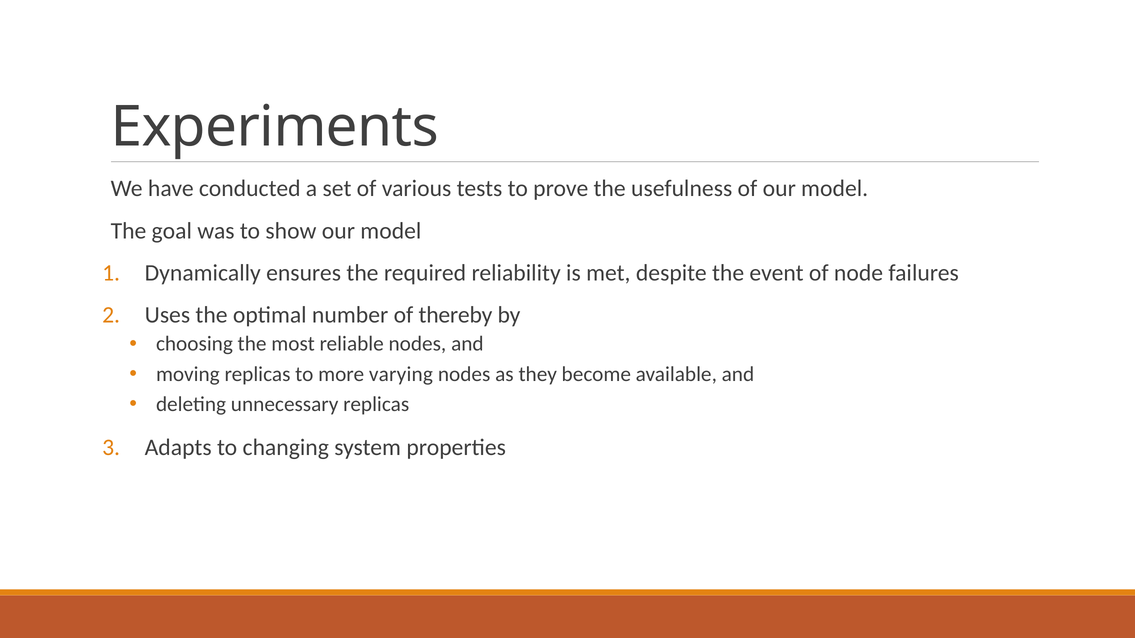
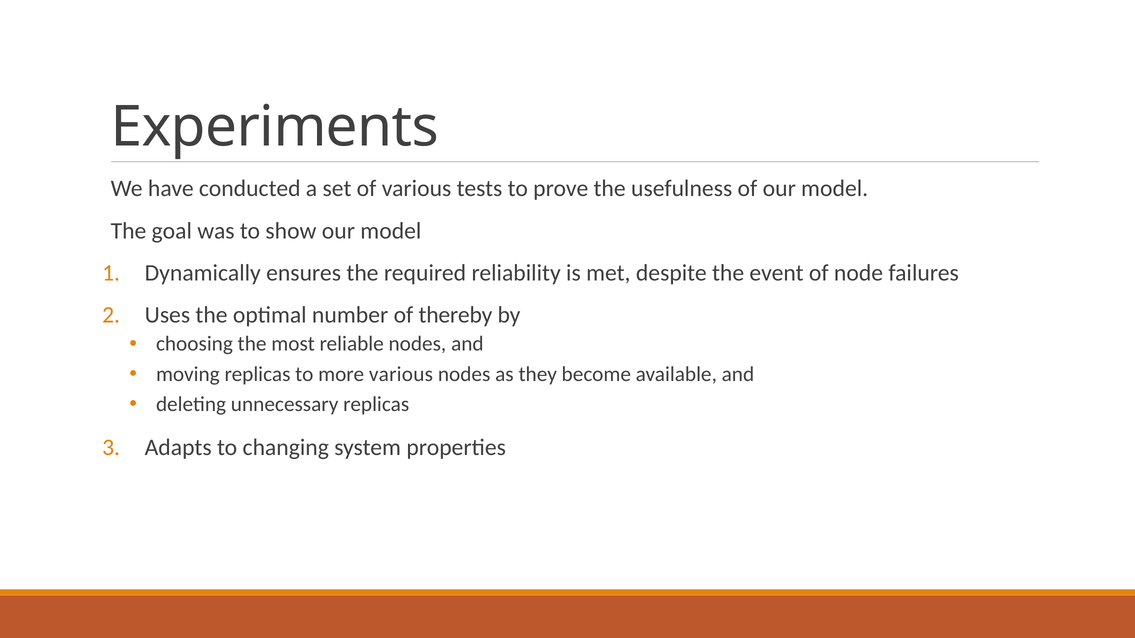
more varying: varying -> various
